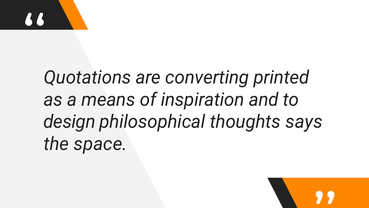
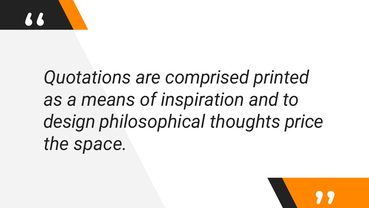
converting: converting -> comprised
says: says -> price
